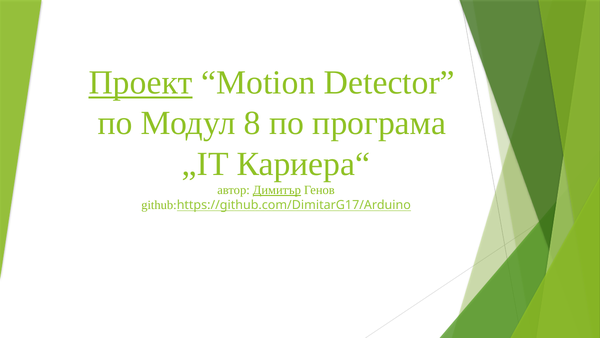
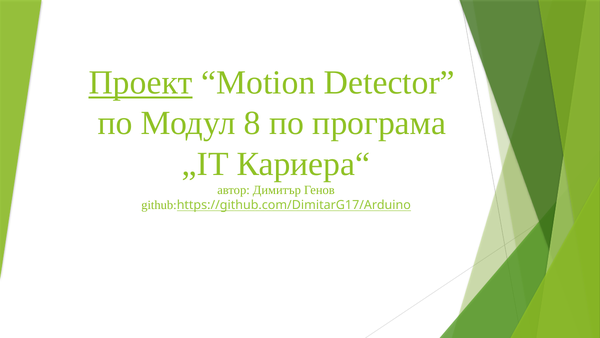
Димитър underline: present -> none
